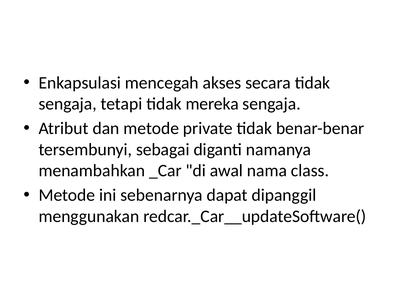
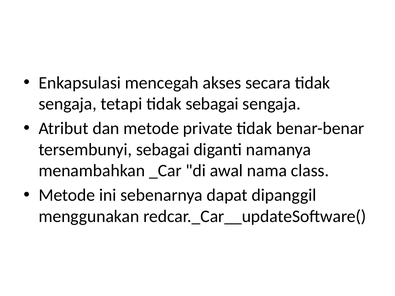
tidak mereka: mereka -> sebagai
